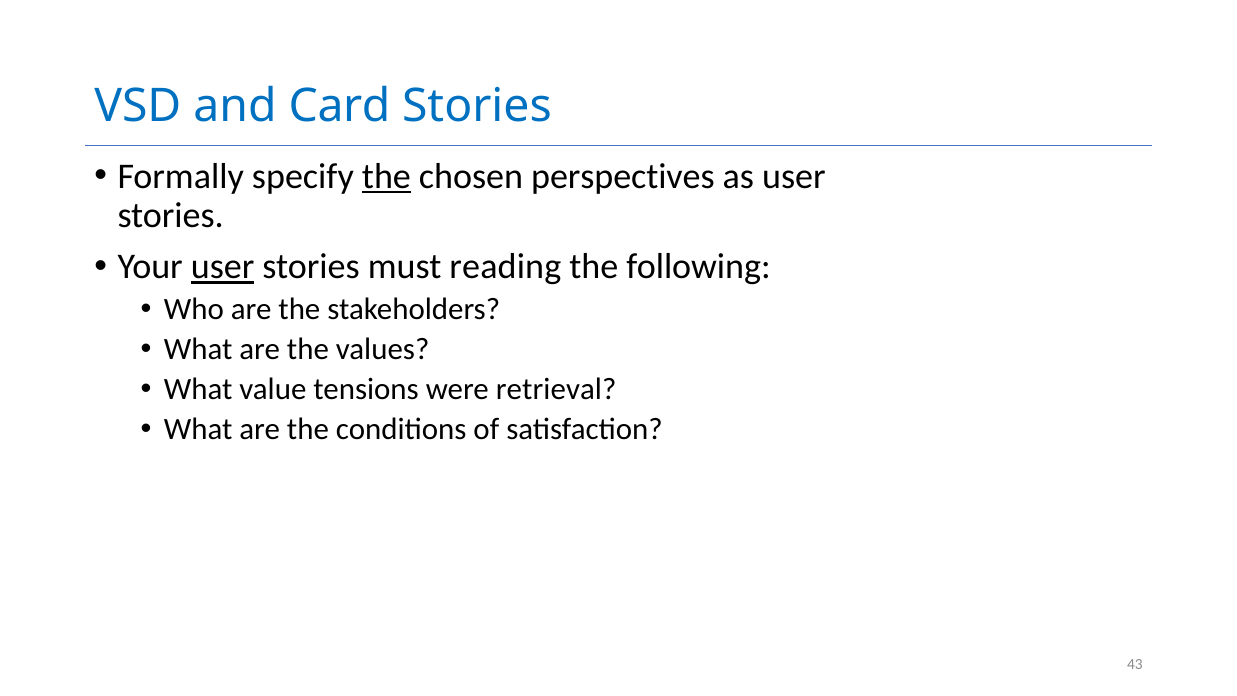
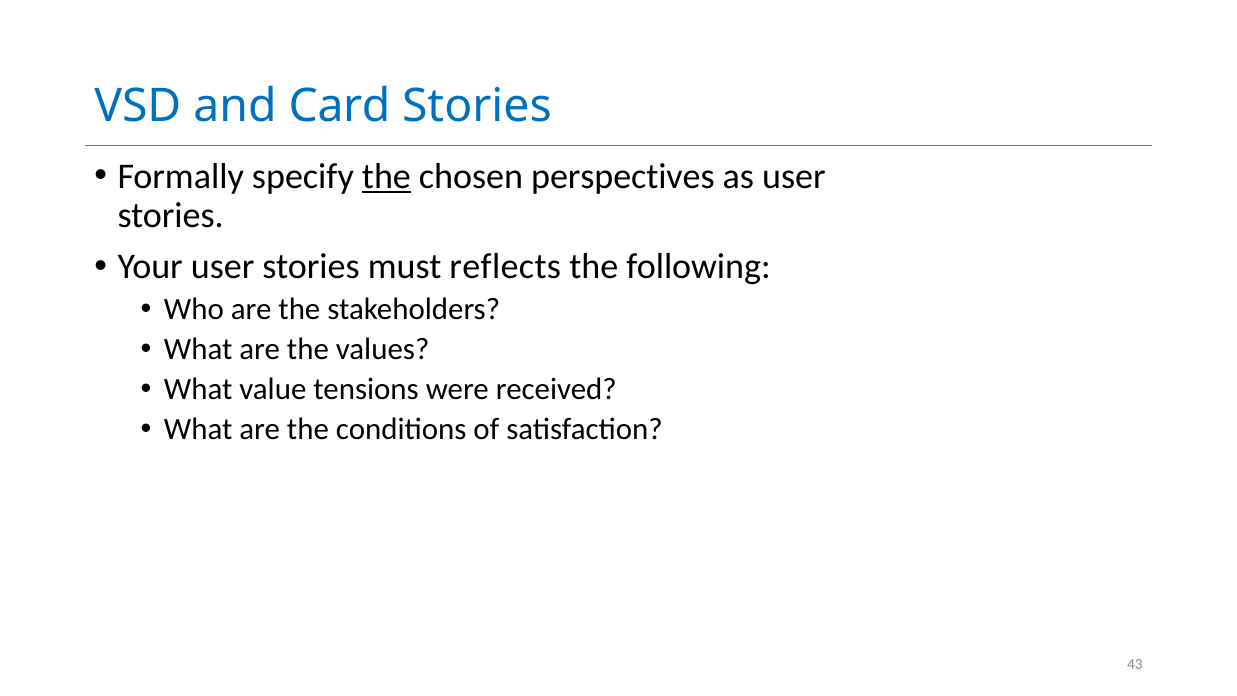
user at (223, 267) underline: present -> none
reading: reading -> reflects
retrieval: retrieval -> received
